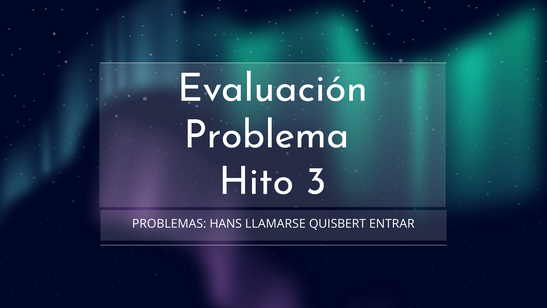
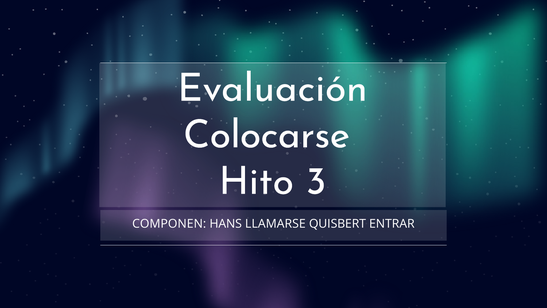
Problema: Problema -> Colocarse
PROBLEMAS: PROBLEMAS -> COMPONEN
